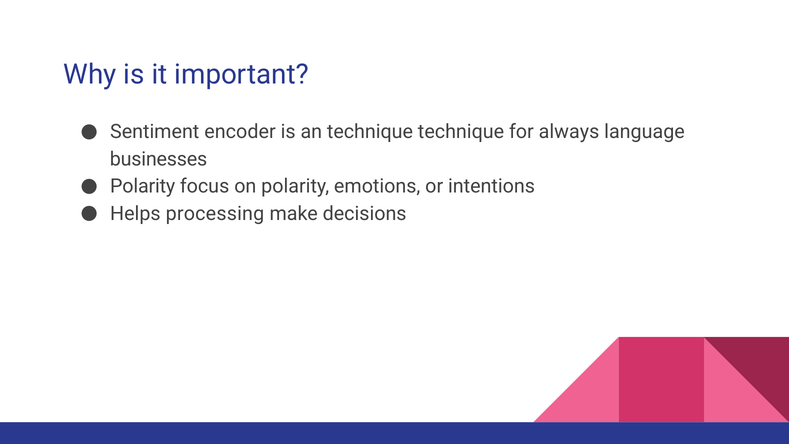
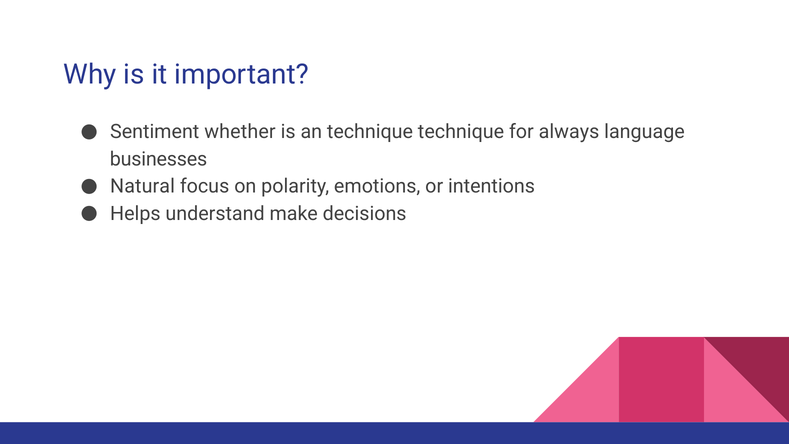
encoder: encoder -> whether
Polarity at (143, 186): Polarity -> Natural
processing: processing -> understand
